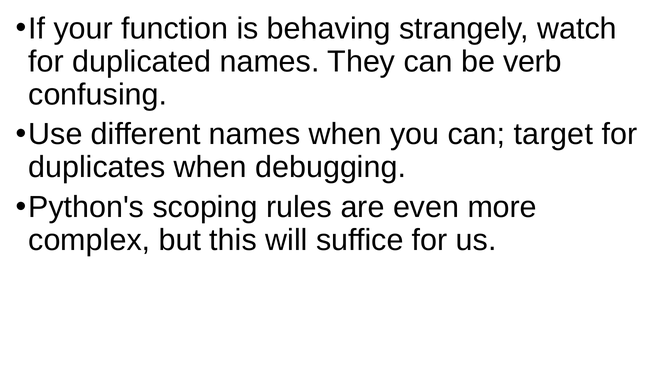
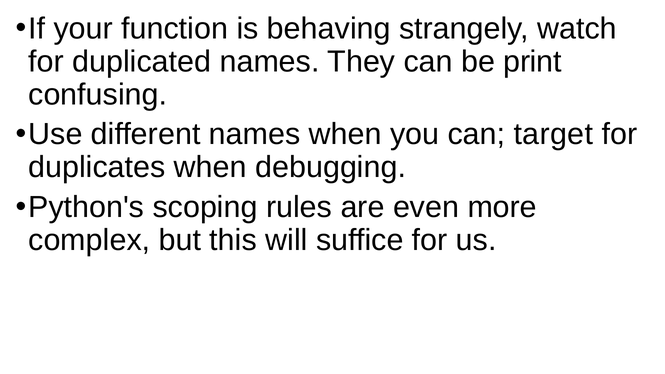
verb: verb -> print
